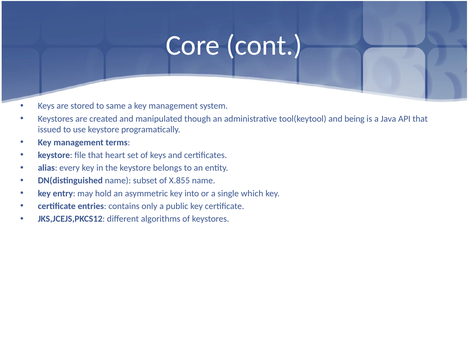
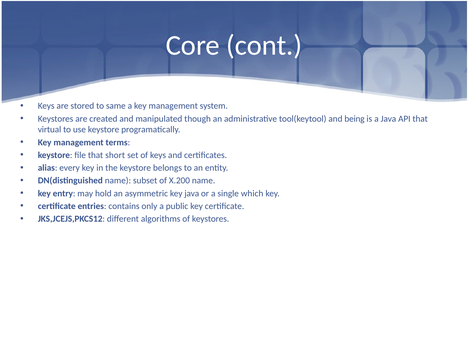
issued: issued -> virtual
heart: heart -> short
X.855: X.855 -> X.200
key into: into -> java
